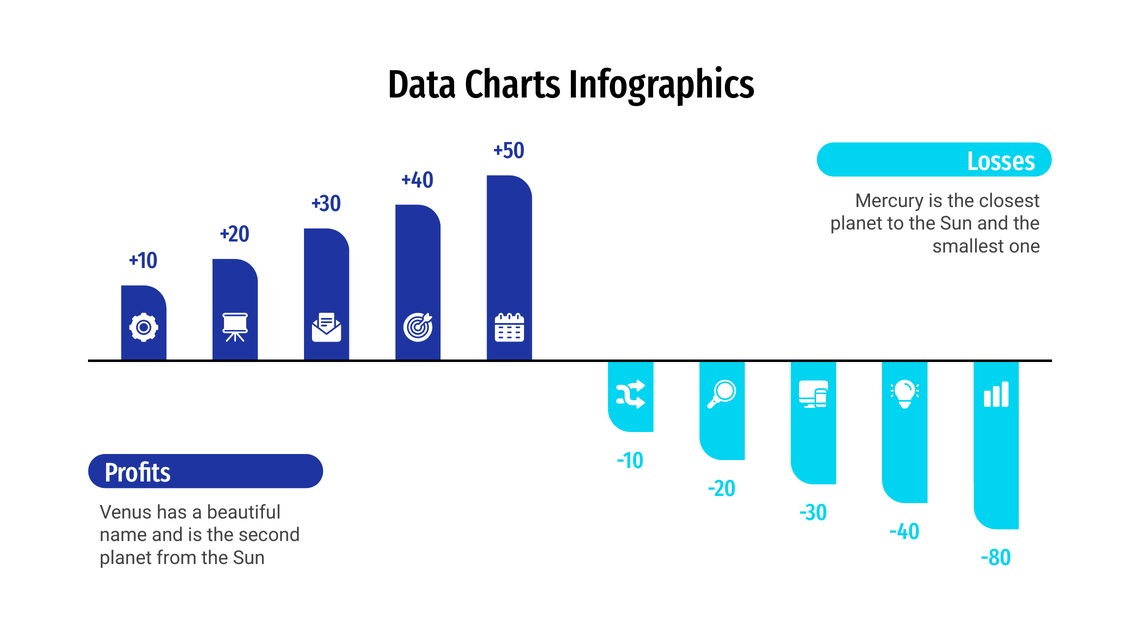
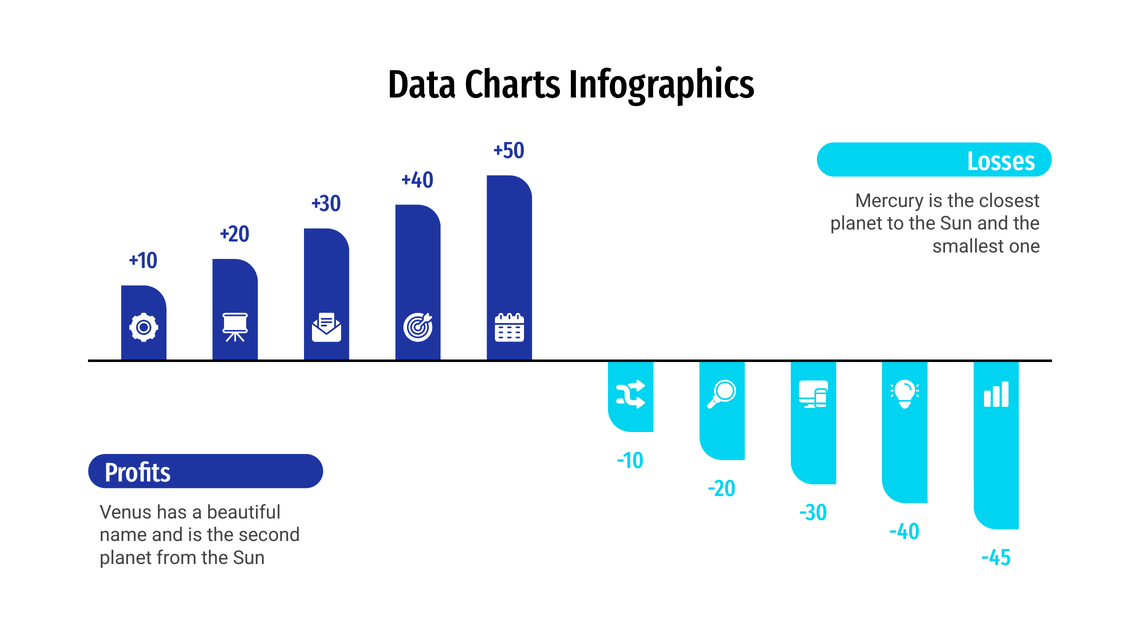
-80: -80 -> -45
